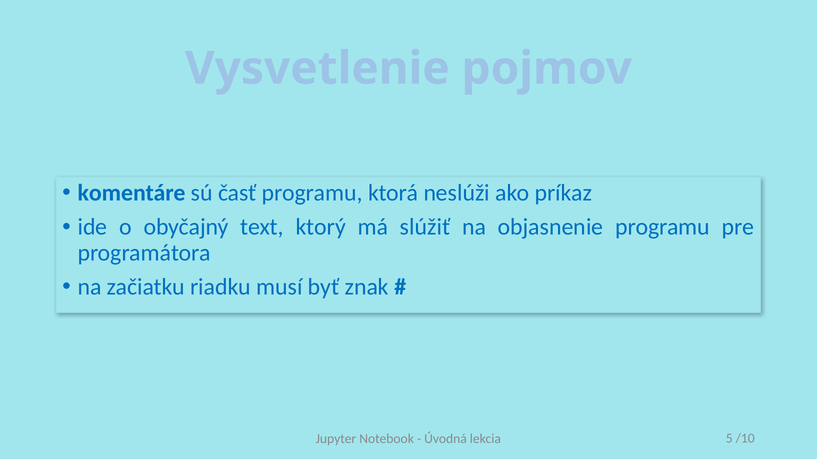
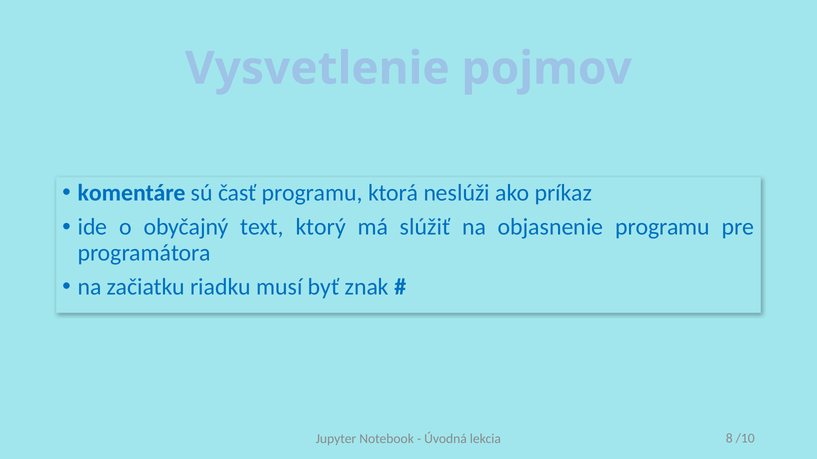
5: 5 -> 8
